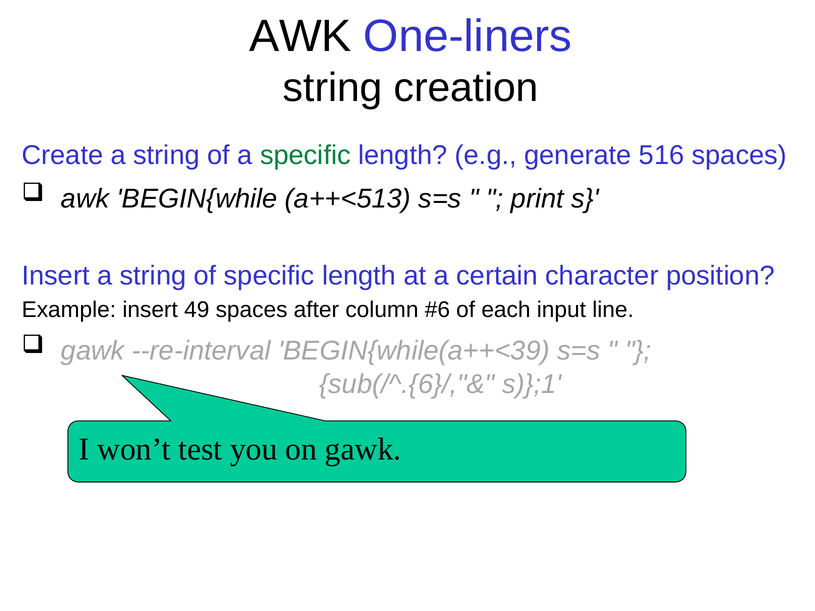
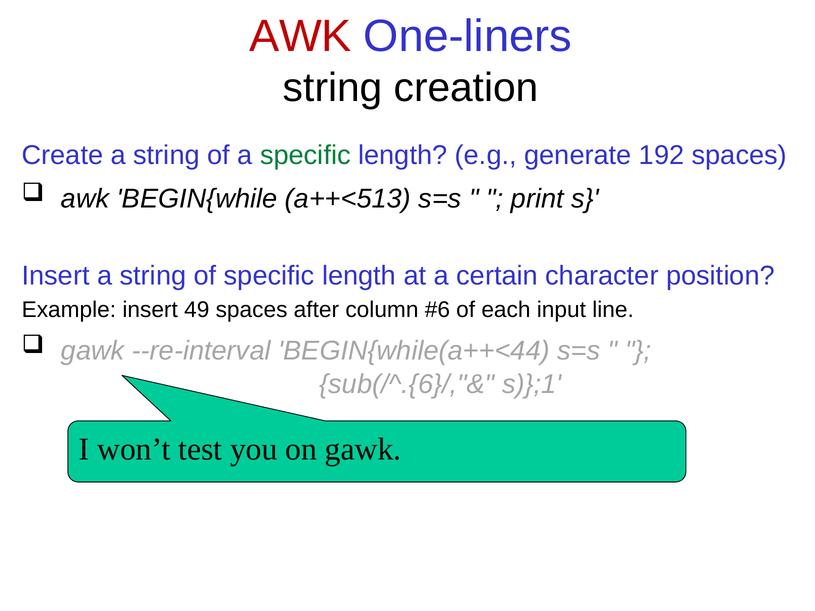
AWK at (301, 36) colour: black -> red
516: 516 -> 192
BEGIN{while(a++<39: BEGIN{while(a++<39 -> BEGIN{while(a++<44
